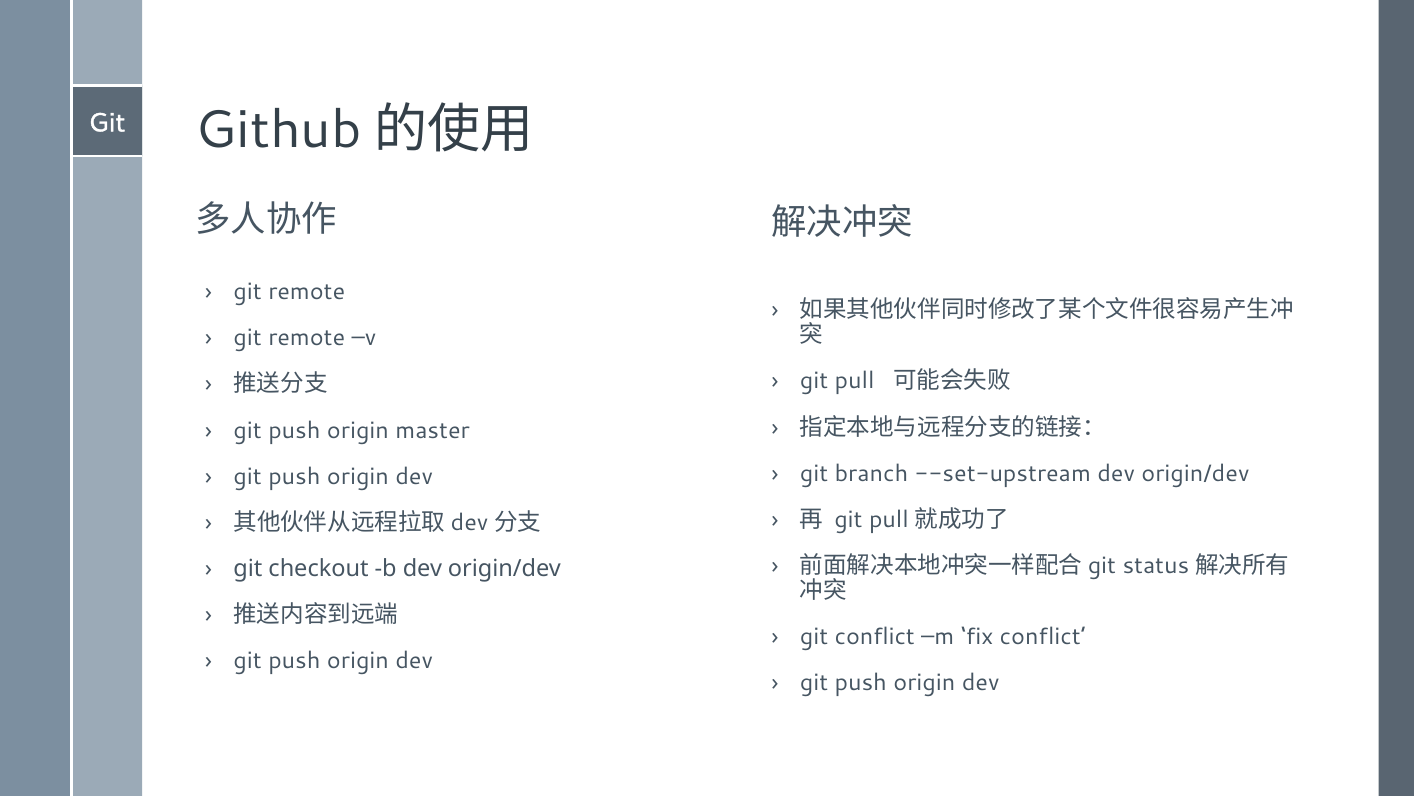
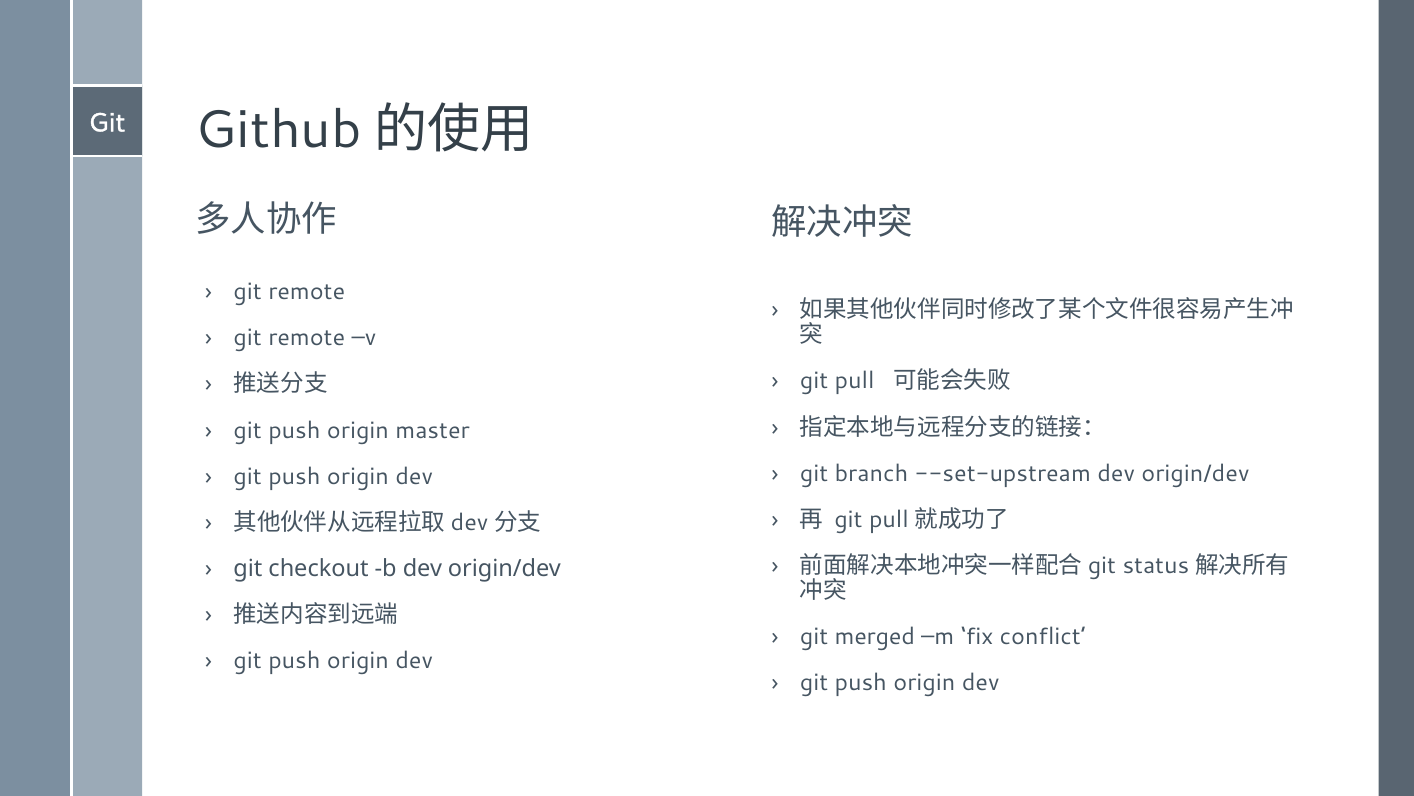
git conflict: conflict -> merged
